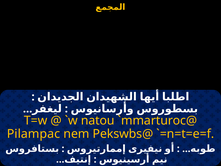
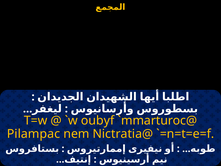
natou: natou -> oubyf
Pekswbs@: Pekswbs@ -> Nictratia@
